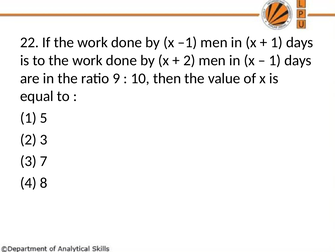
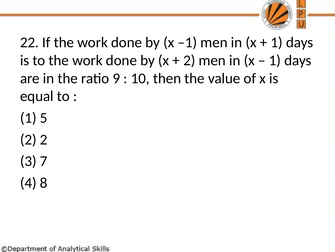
2 3: 3 -> 2
